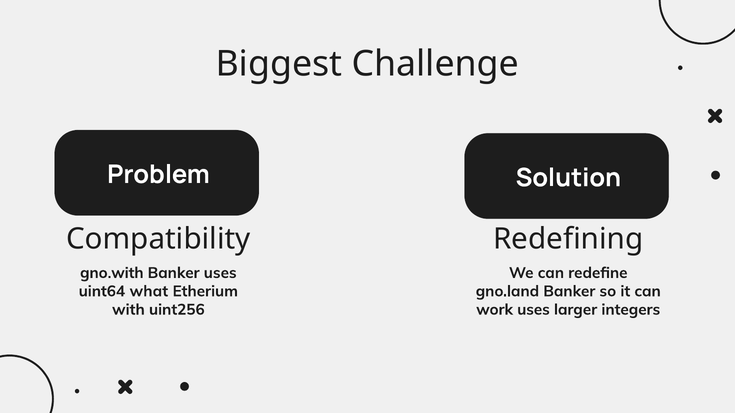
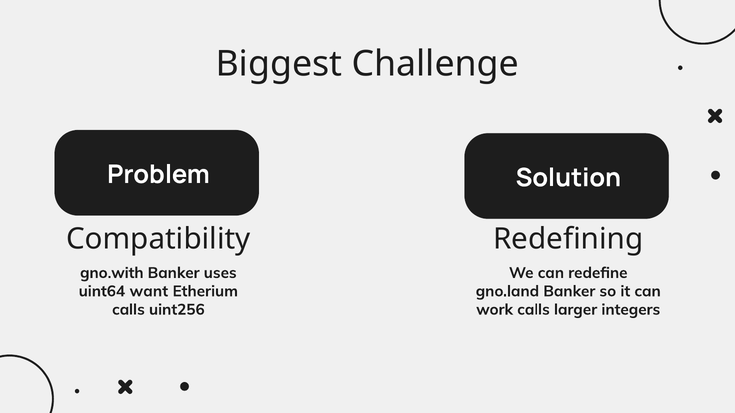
what: what -> want
with at (128, 310): with -> calls
work uses: uses -> calls
